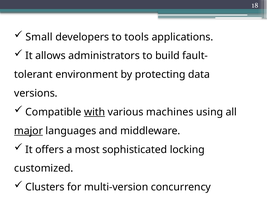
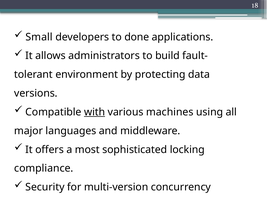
tools: tools -> done
major underline: present -> none
customized: customized -> compliance
Clusters: Clusters -> Security
